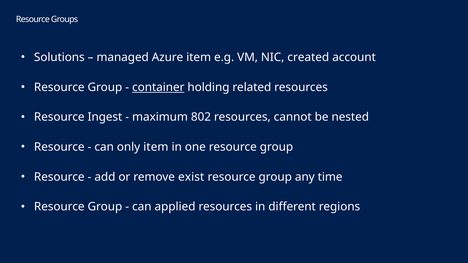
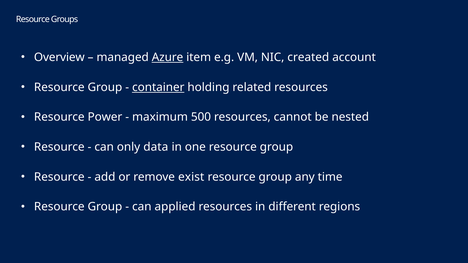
Solutions: Solutions -> Overview
Azure underline: none -> present
Ingest: Ingest -> Power
802: 802 -> 500
only item: item -> data
